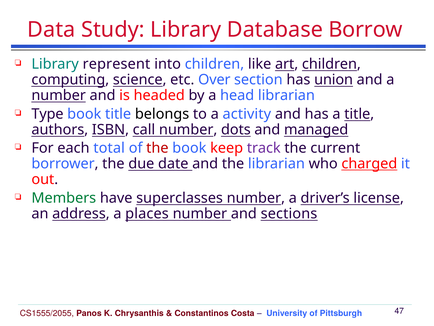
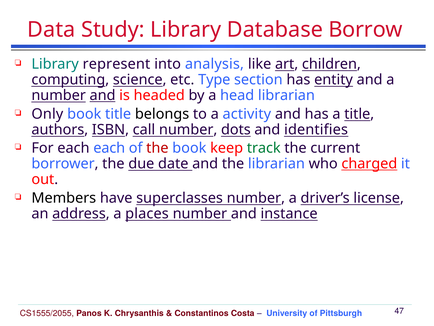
into children: children -> analysis
Over: Over -> Type
union: union -> entity
and at (103, 95) underline: none -> present
Type: Type -> Only
managed: managed -> identifies
each total: total -> each
track colour: purple -> green
Members colour: green -> black
sections: sections -> instance
